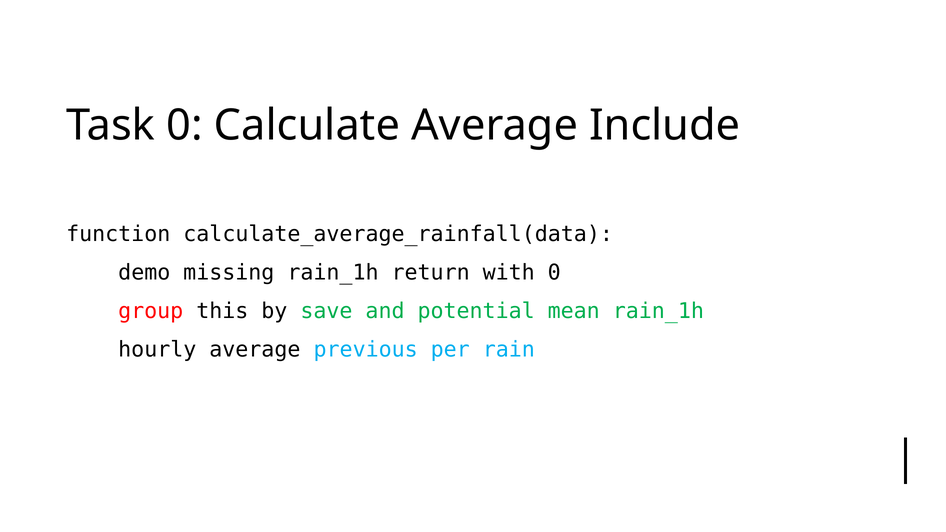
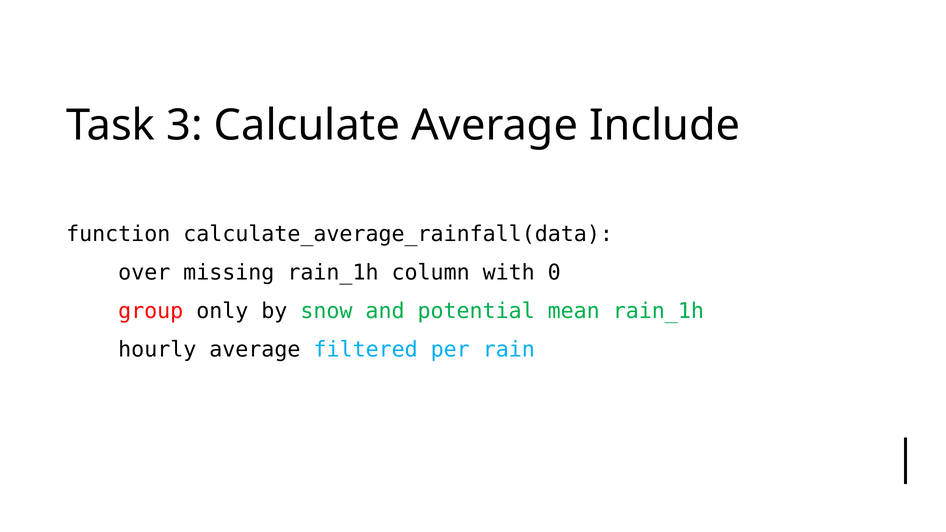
Task 0: 0 -> 3
demo: demo -> over
return: return -> column
this: this -> only
save: save -> snow
previous: previous -> filtered
